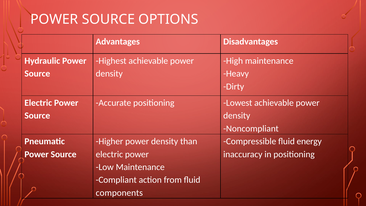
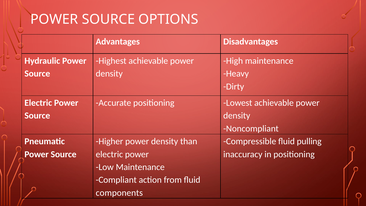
energy: energy -> pulling
